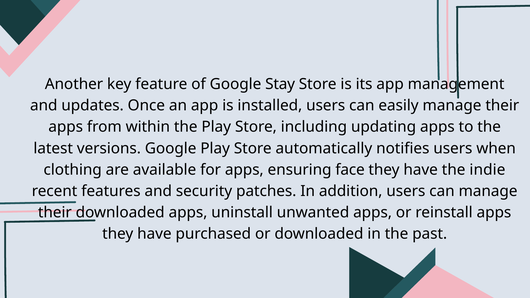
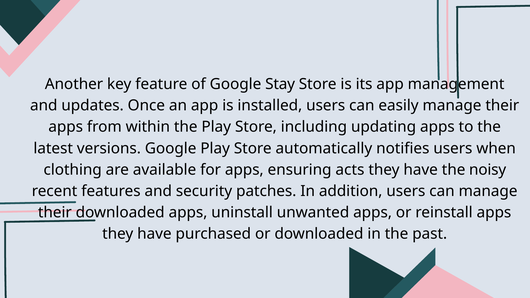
face: face -> acts
indie: indie -> noisy
